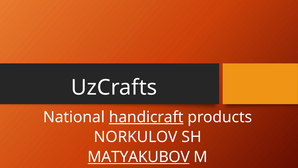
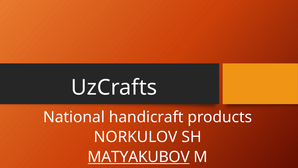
handicraft underline: present -> none
